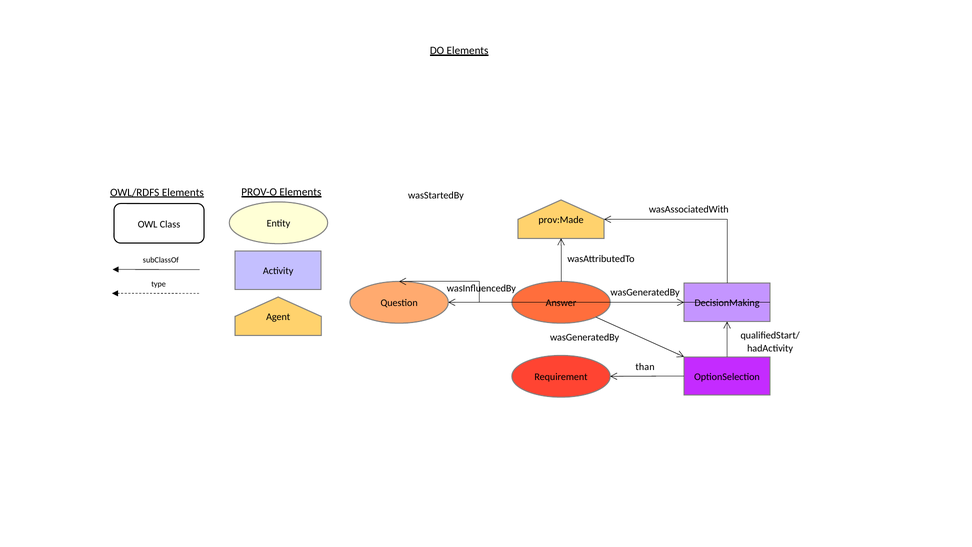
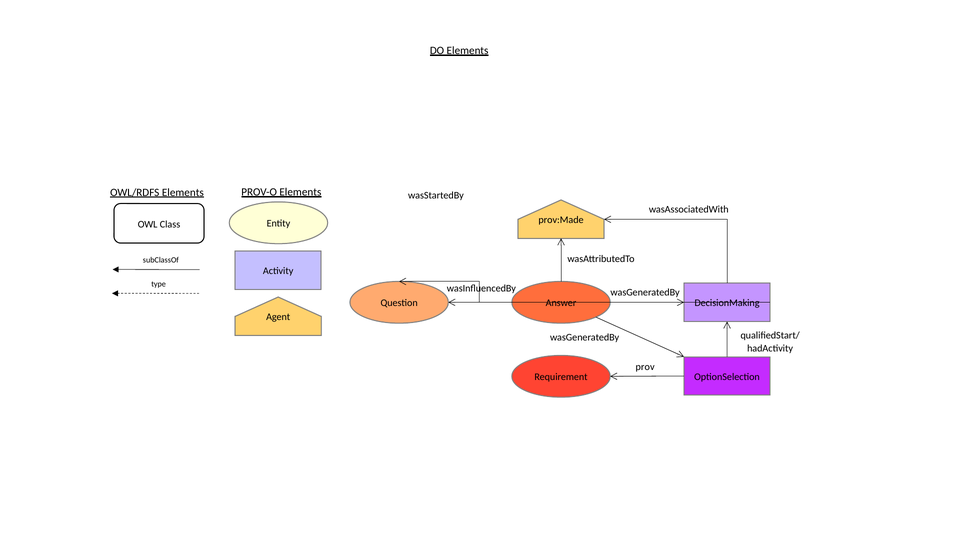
than: than -> prov
